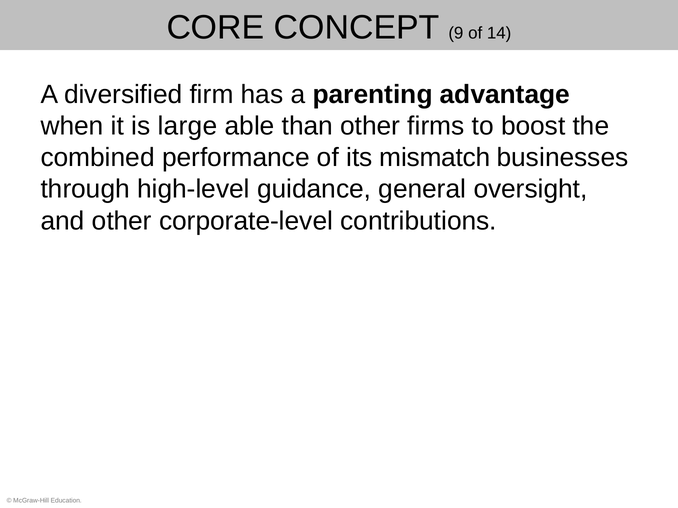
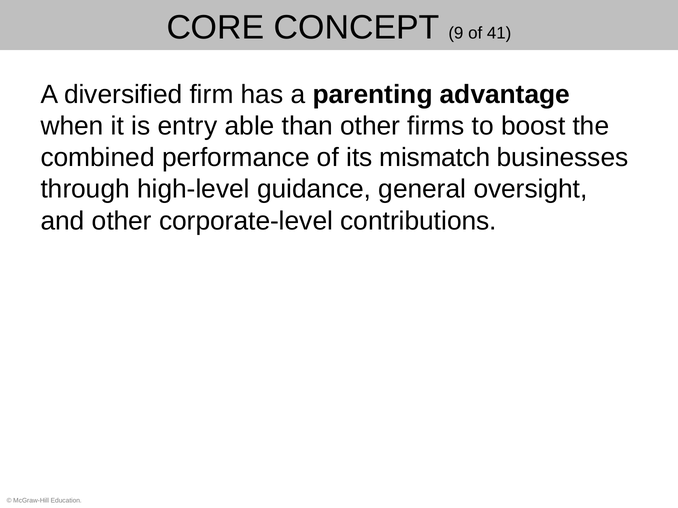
14: 14 -> 41
large: large -> entry
